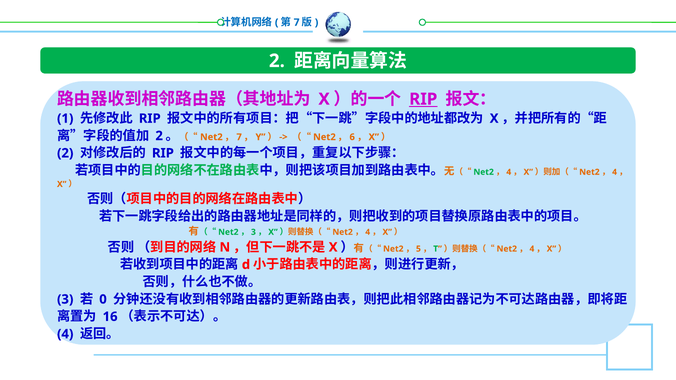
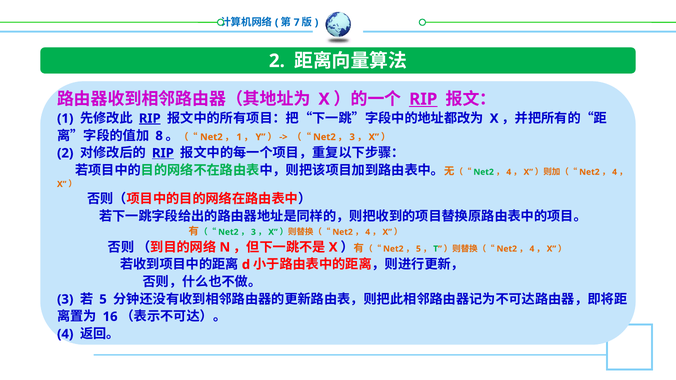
RIP at (150, 119) underline: none -> present
2 at (159, 136): 2 -> 8
7 at (239, 137): 7 -> 1
6 at (352, 137): 6 -> 3
RIP at (163, 153) underline: none -> present
0: 0 -> 5
